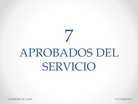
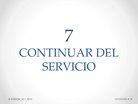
APROBADOS: APROBADOS -> CONTINUAR
